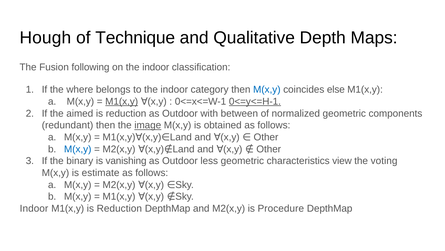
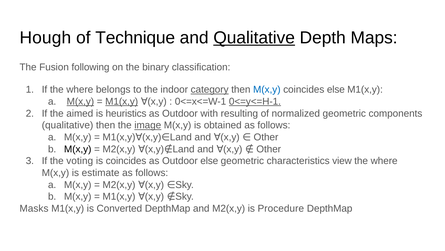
Qualitative at (254, 38) underline: none -> present
on the indoor: indoor -> binary
category underline: none -> present
M(x,y at (80, 101) underline: none -> present
reduction at (126, 113): reduction -> heuristics
between: between -> resulting
redundant at (68, 125): redundant -> qualitative
M(x,y at (78, 149) colour: blue -> black
binary: binary -> voting
is vanishing: vanishing -> coincides
Outdoor less: less -> else
voting at (384, 161): voting -> where
Indoor at (34, 208): Indoor -> Masks
M1(x,y is Reduction: Reduction -> Converted
